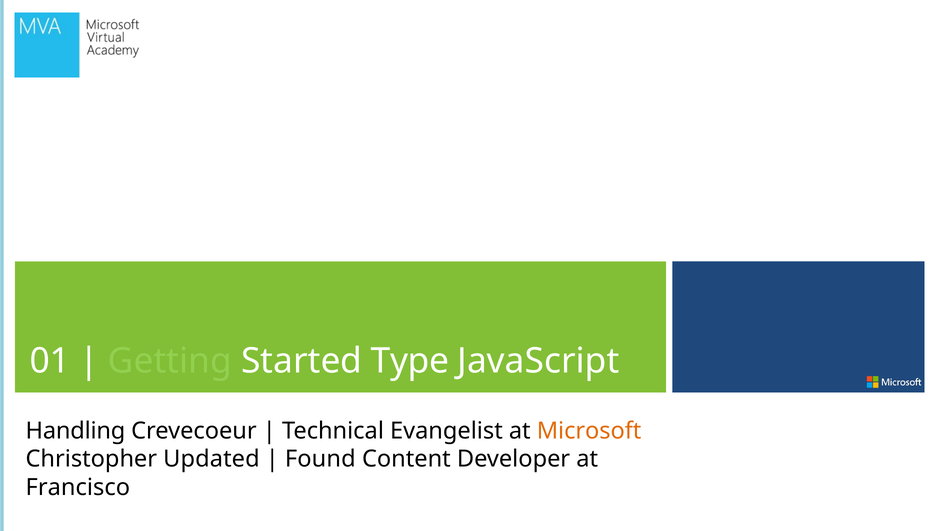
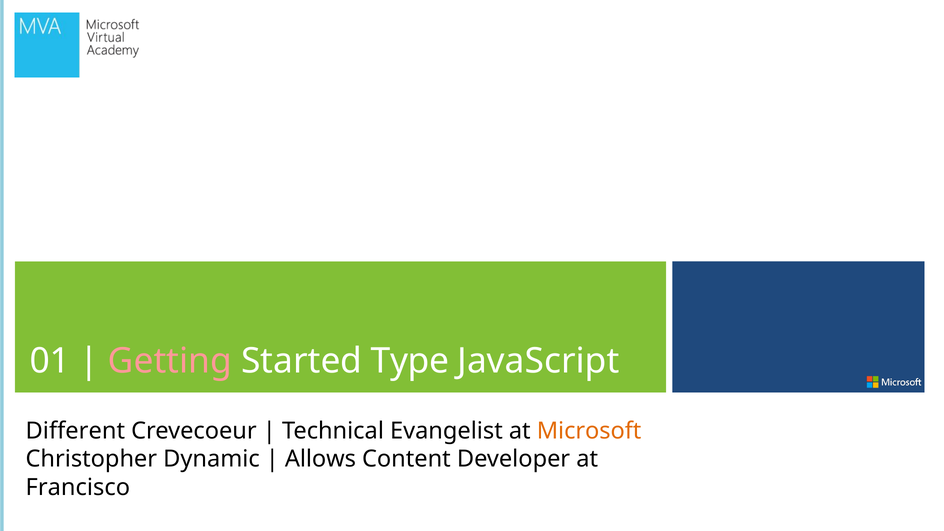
Getting colour: light green -> pink
Handling: Handling -> Different
Updated: Updated -> Dynamic
Found: Found -> Allows
